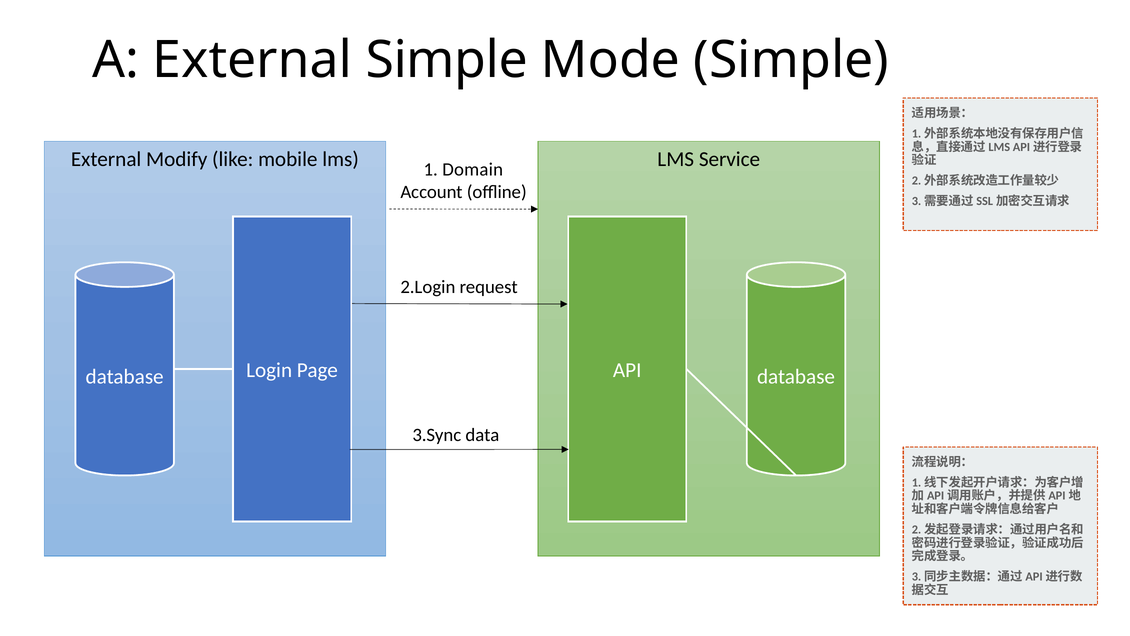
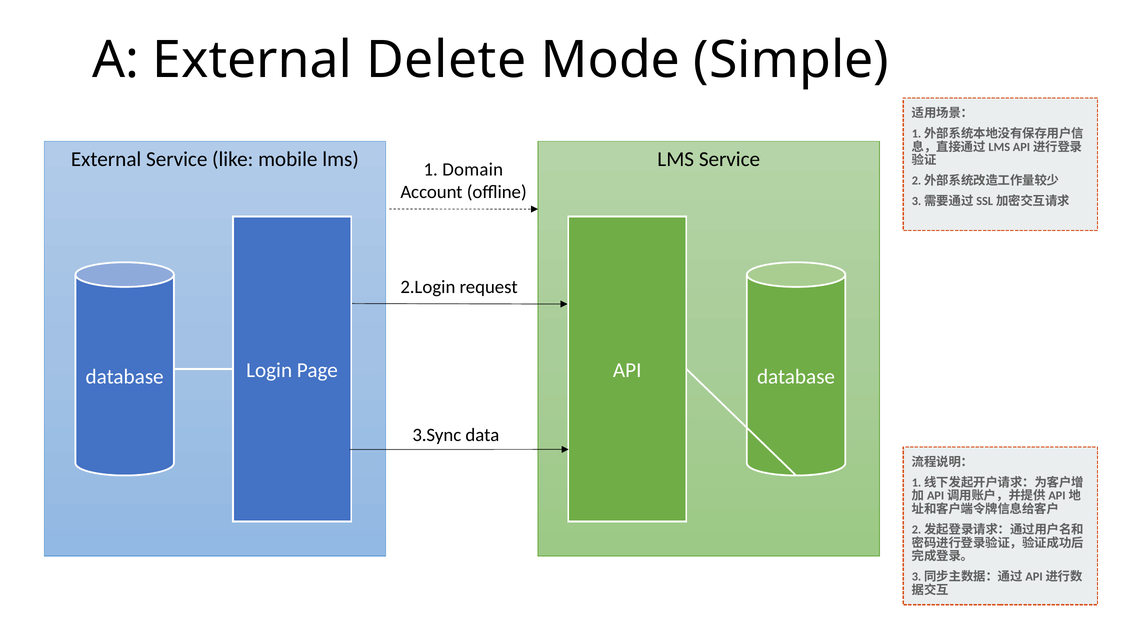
External Simple: Simple -> Delete
External Modify: Modify -> Service
